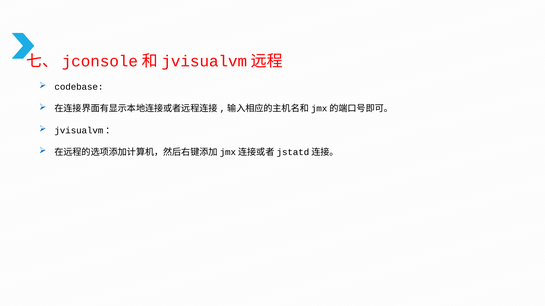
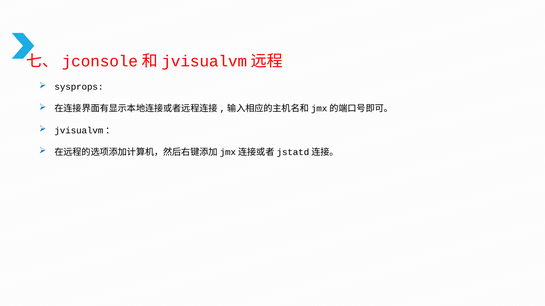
codebase: codebase -> sysprops
